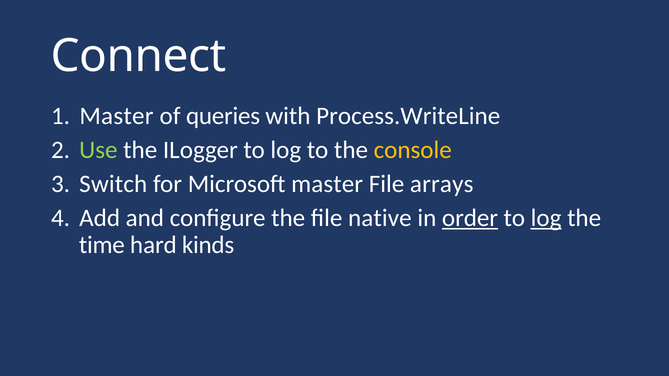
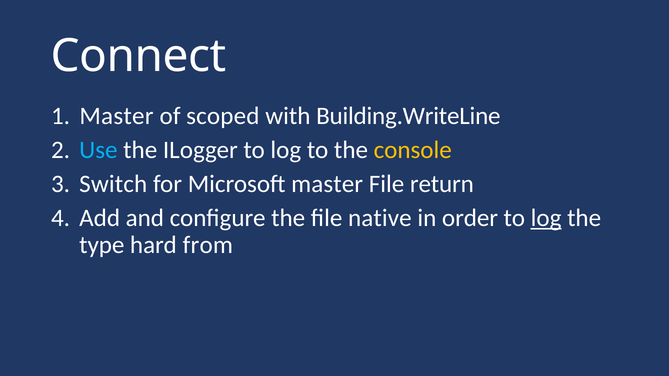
queries: queries -> scoped
Process.WriteLine: Process.WriteLine -> Building.WriteLine
Use colour: light green -> light blue
arrays: arrays -> return
order underline: present -> none
time: time -> type
kinds: kinds -> from
